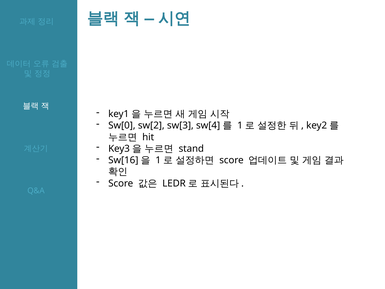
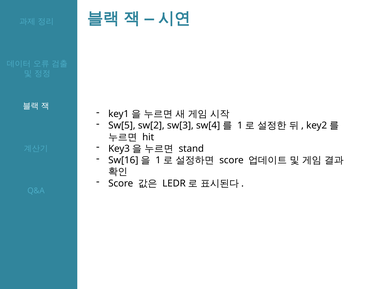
Sw[0: Sw[0 -> Sw[5
